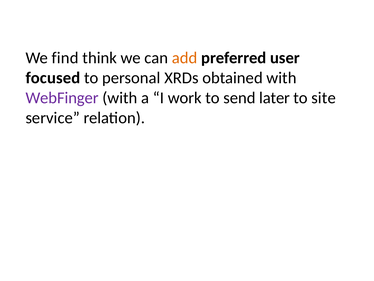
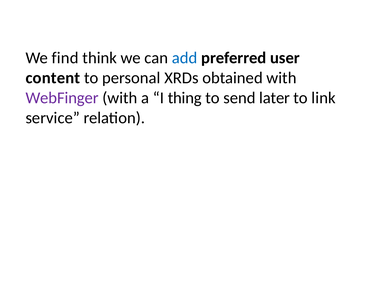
add colour: orange -> blue
focused: focused -> content
work: work -> thing
site: site -> link
